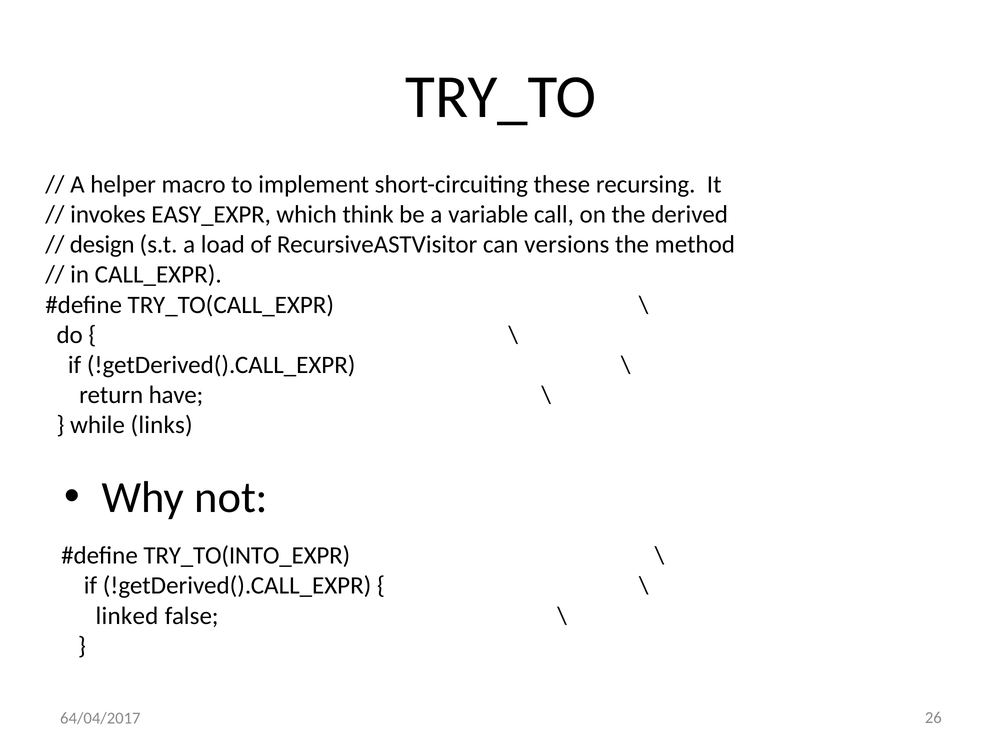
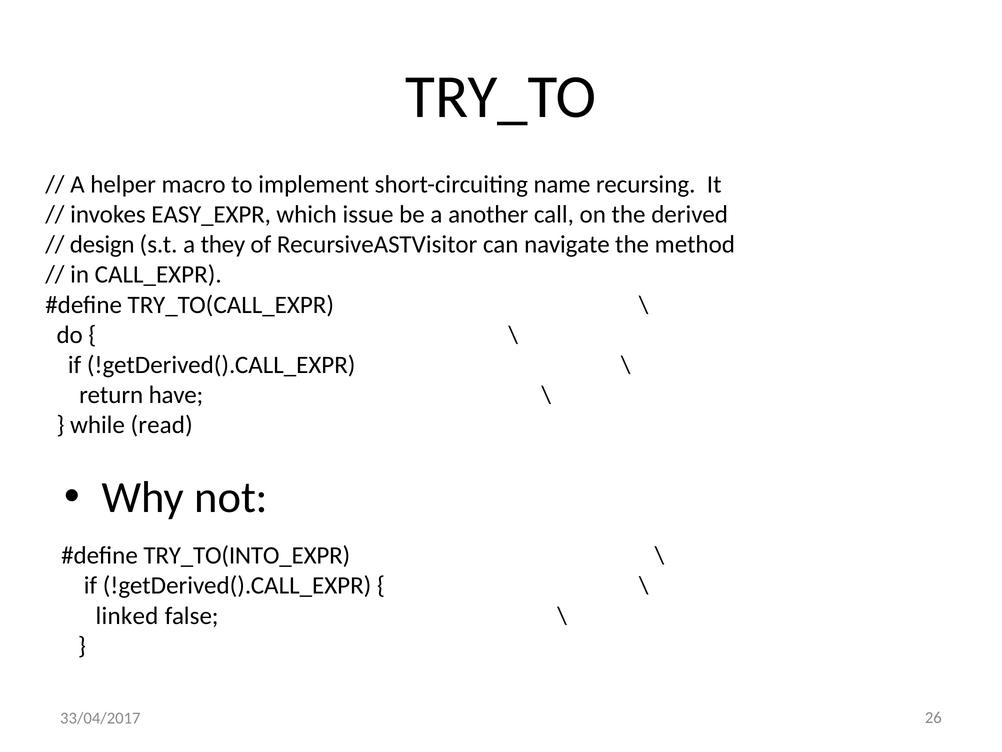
these: these -> name
think: think -> issue
variable: variable -> another
load: load -> they
versions: versions -> navigate
links: links -> read
64/04/2017: 64/04/2017 -> 33/04/2017
